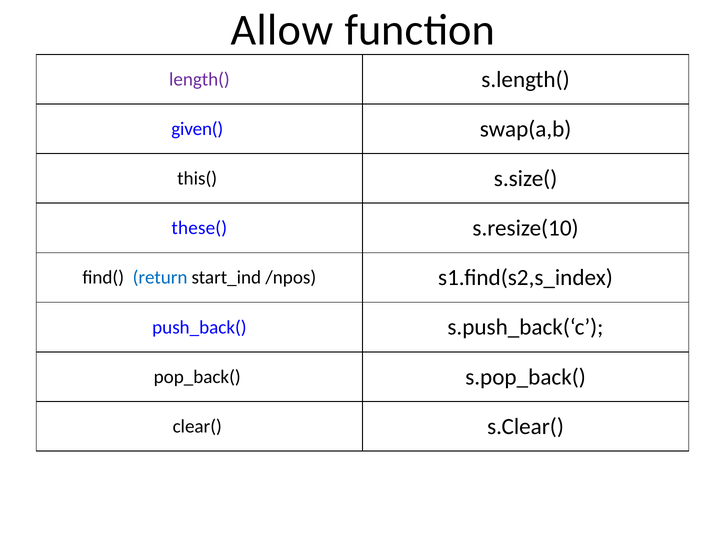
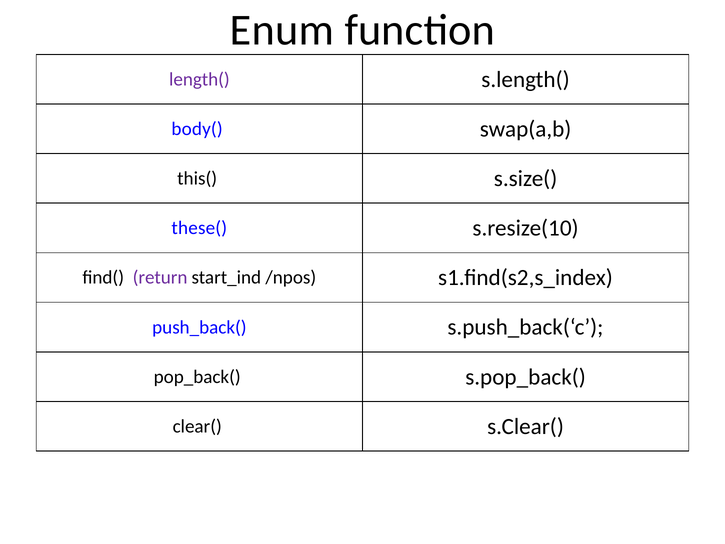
Allow: Allow -> Enum
given(: given( -> body(
return colour: blue -> purple
